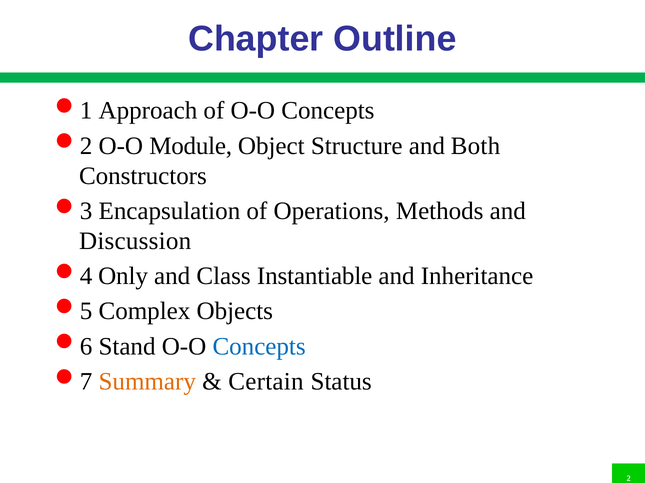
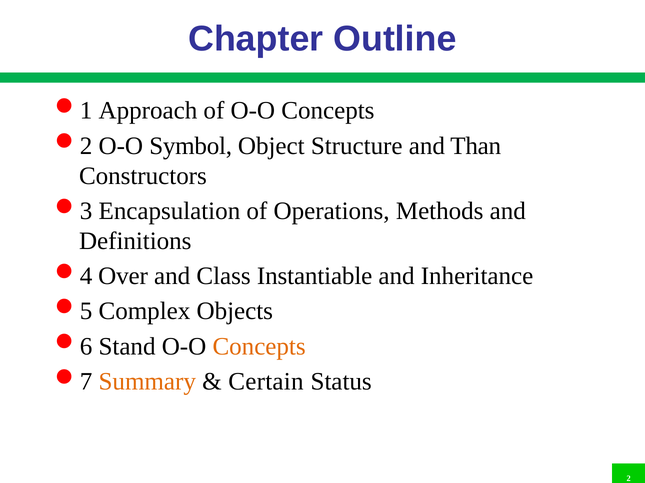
Module: Module -> Symbol
Both: Both -> Than
Discussion: Discussion -> Definitions
Only: Only -> Over
Concepts at (259, 347) colour: blue -> orange
